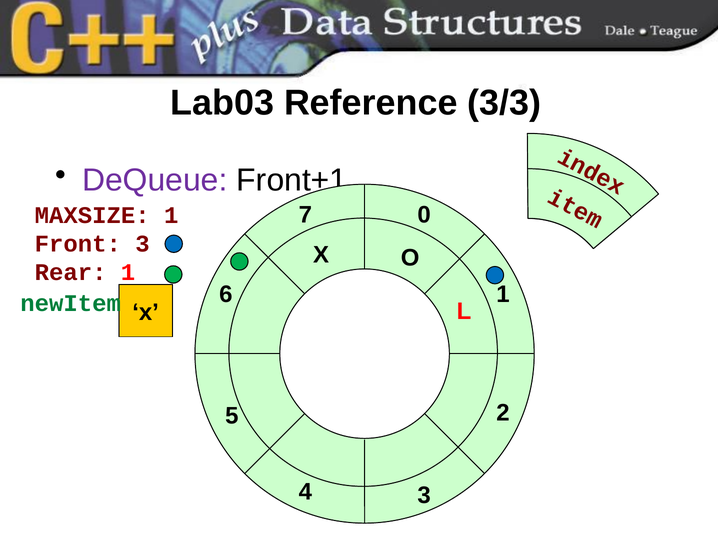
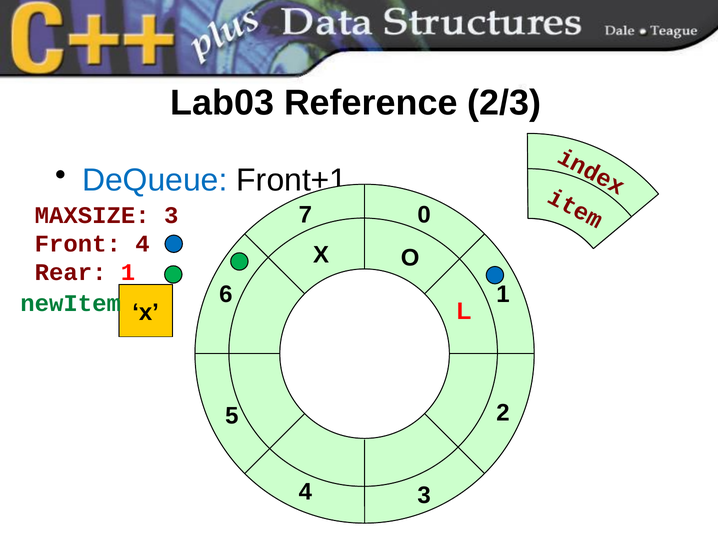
3/3: 3/3 -> 2/3
DeQueue colour: purple -> blue
MAXSIZE 1: 1 -> 3
Front 3: 3 -> 4
